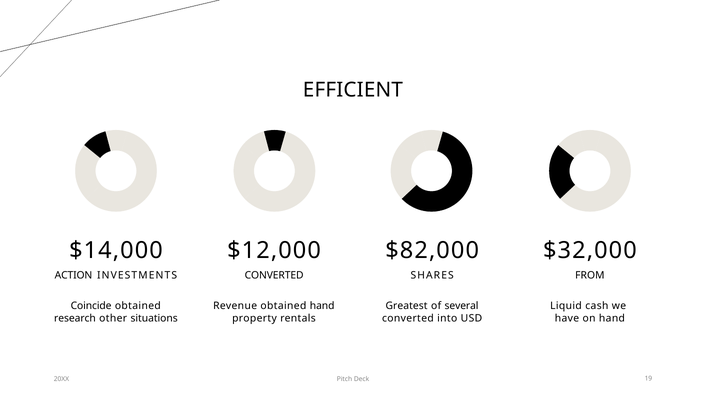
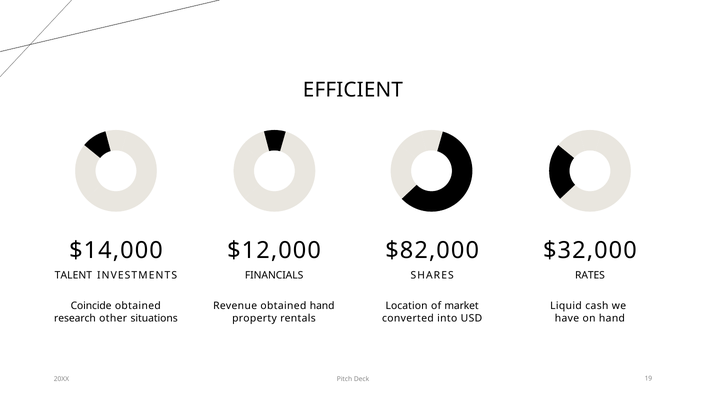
ACTION: ACTION -> TALENT
CONVERTED at (274, 276): CONVERTED -> FINANCIALS
FROM: FROM -> RATES
Greatest: Greatest -> Location
several: several -> market
